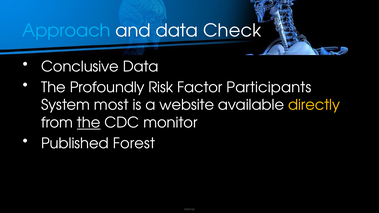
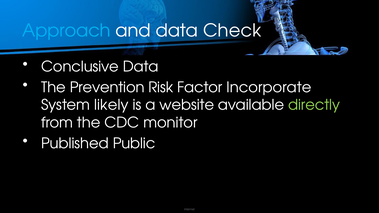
Profoundly: Profoundly -> Prevention
Participants: Participants -> Incorporate
most: most -> likely
directly colour: yellow -> light green
the at (89, 123) underline: present -> none
Forest: Forest -> Public
